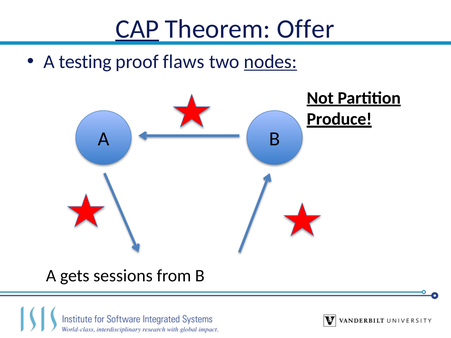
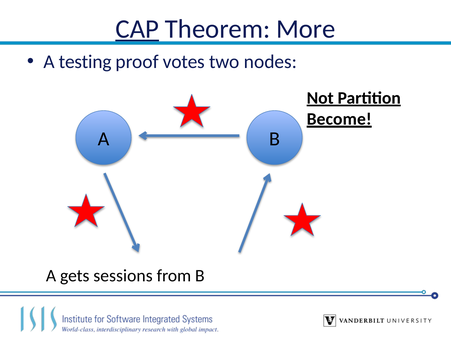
Offer: Offer -> More
flaws: flaws -> votes
nodes underline: present -> none
Produce: Produce -> Become
